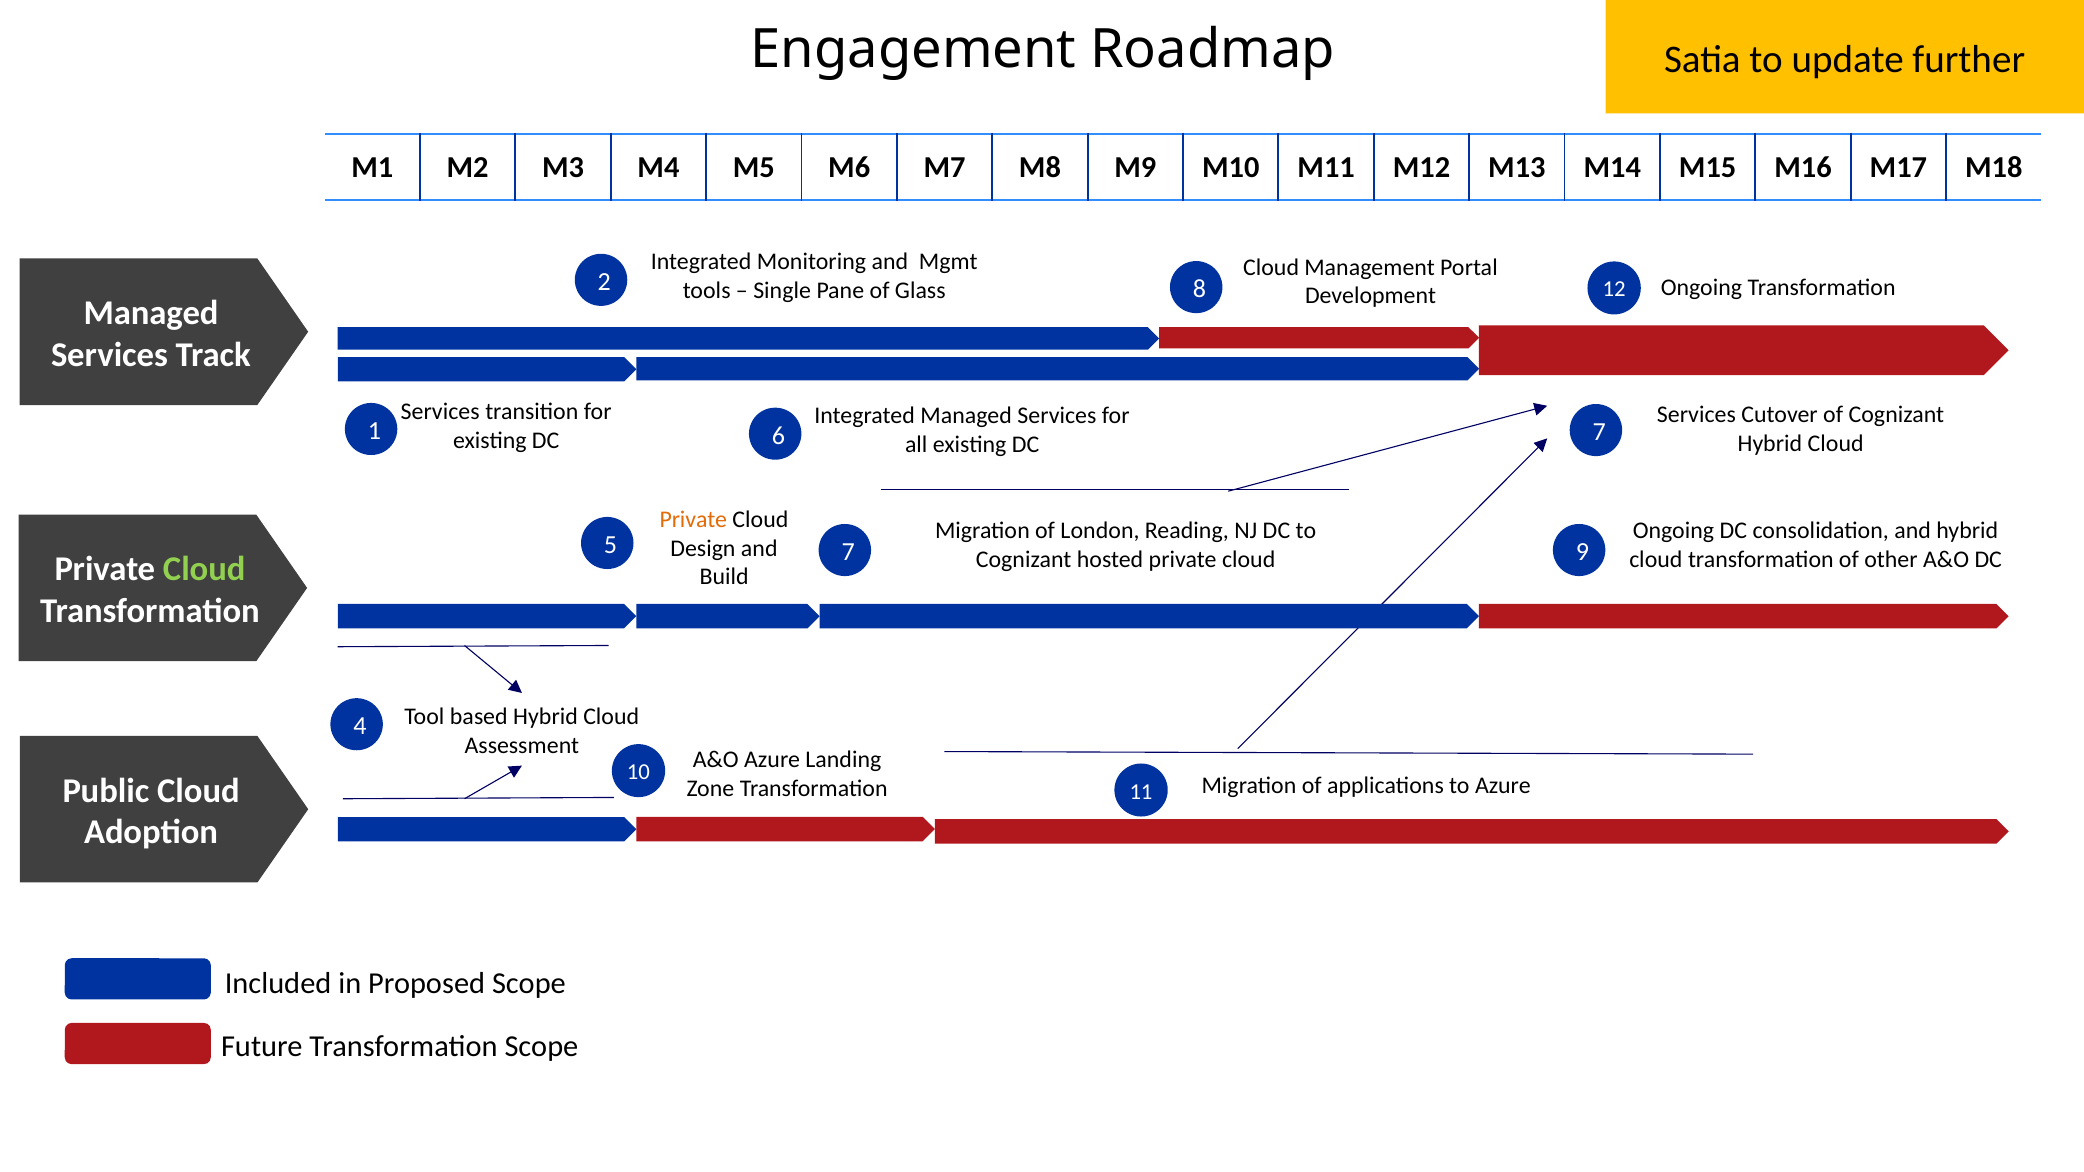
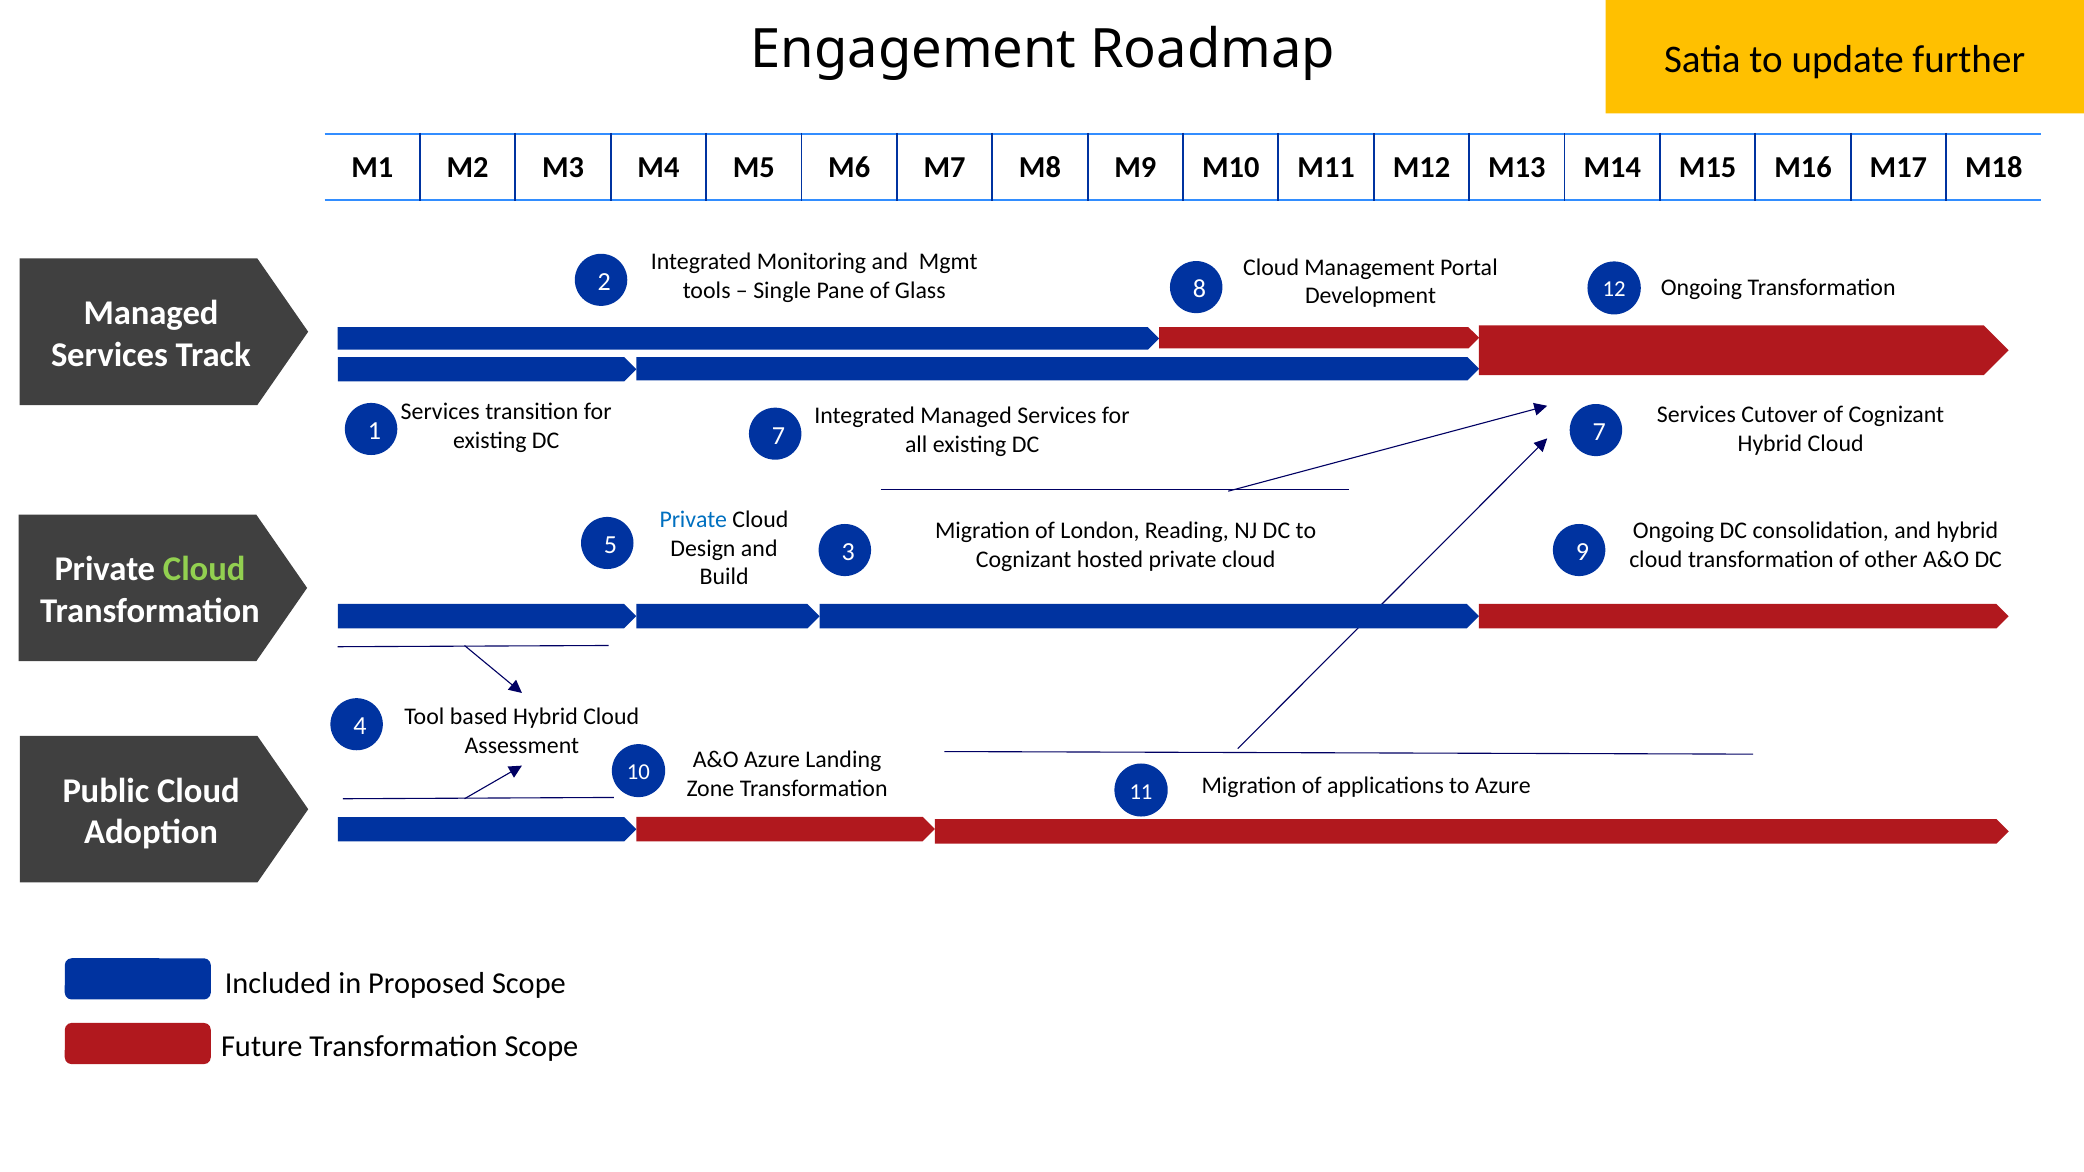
1 6: 6 -> 7
Private at (693, 520) colour: orange -> blue
5 7: 7 -> 3
